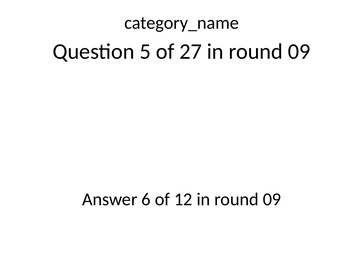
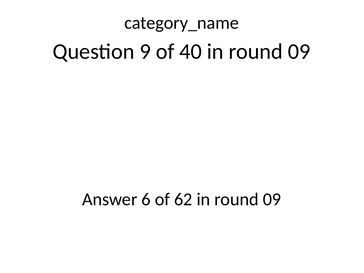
5: 5 -> 9
27: 27 -> 40
12: 12 -> 62
